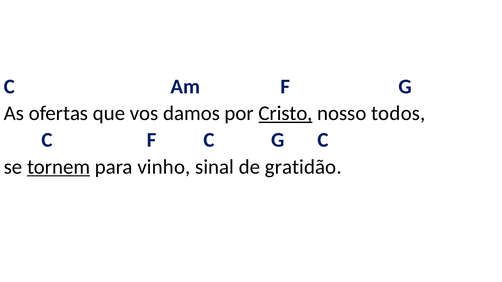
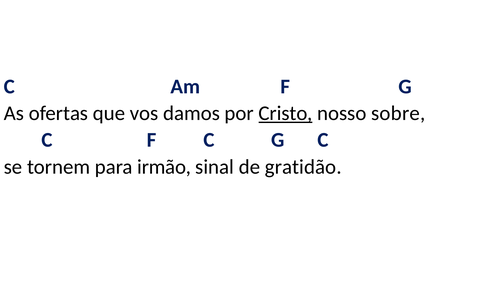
todos: todos -> sobre
tornem underline: present -> none
vinho: vinho -> irmão
